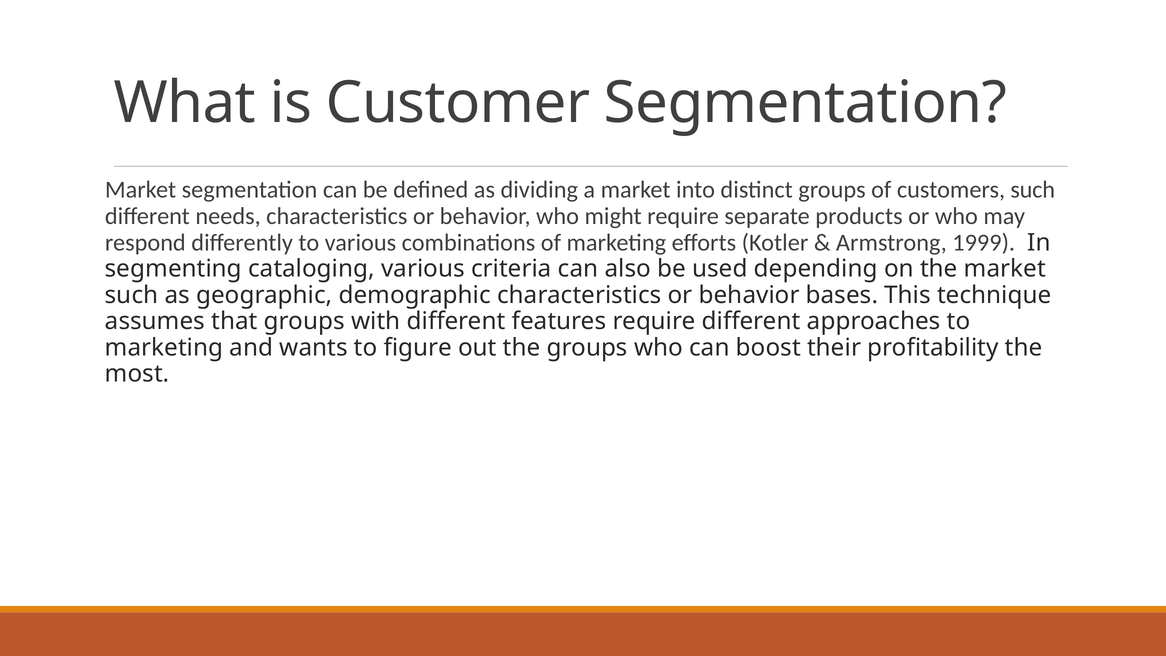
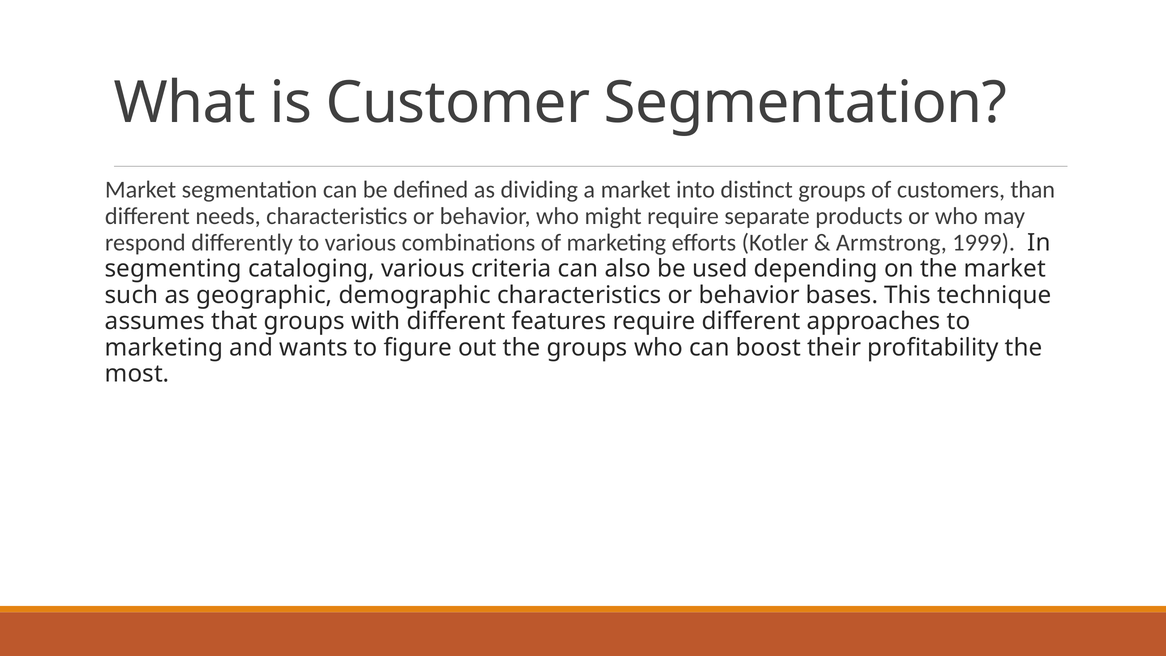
customers such: such -> than
